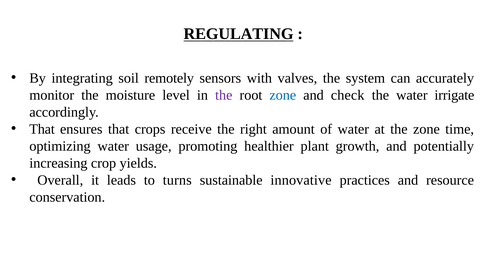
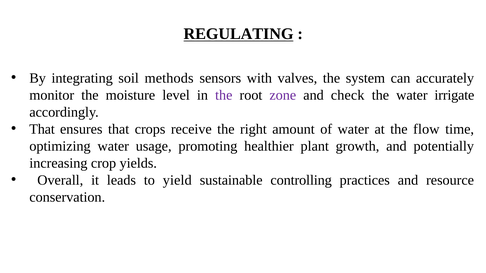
remotely: remotely -> methods
zone at (283, 95) colour: blue -> purple
the zone: zone -> flow
turns: turns -> yield
innovative: innovative -> controlling
